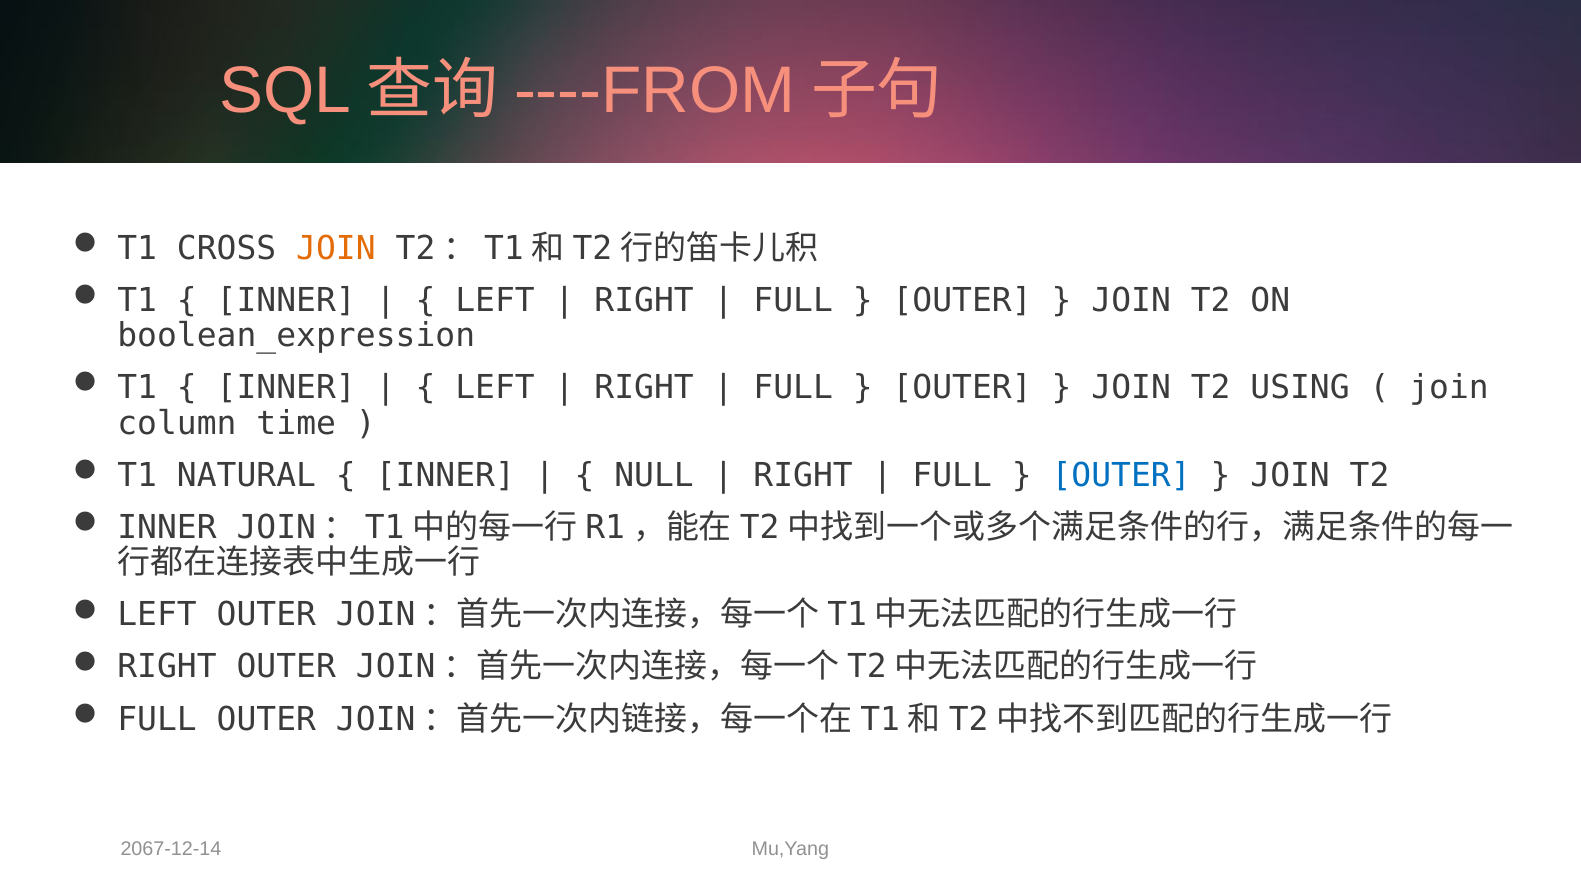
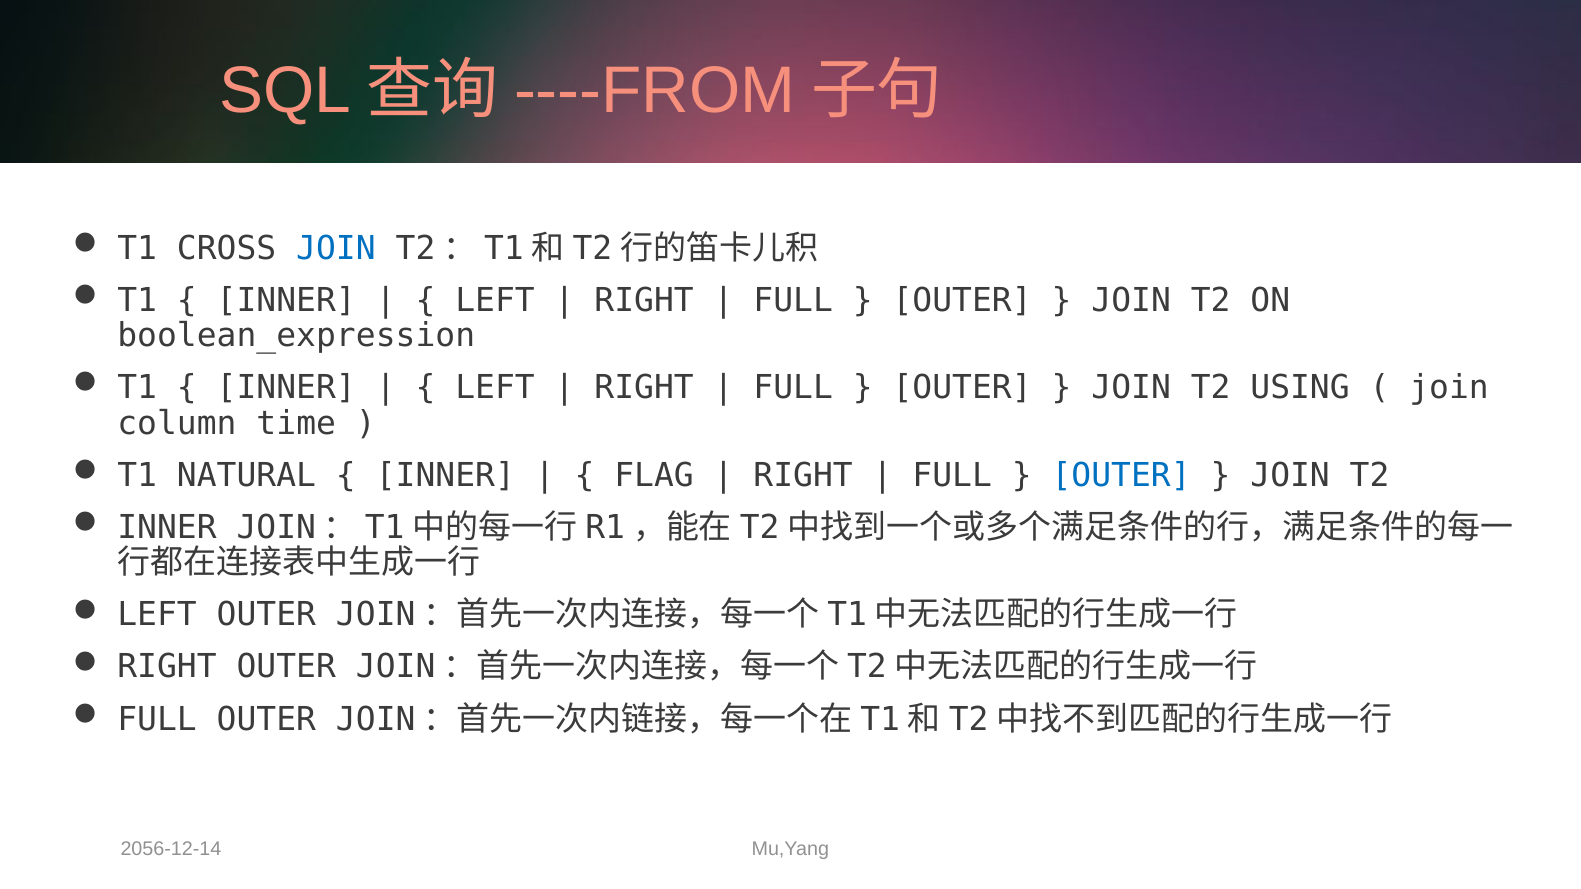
JOIN at (336, 248) colour: orange -> blue
NULL: NULL -> FLAG
2067-12-14: 2067-12-14 -> 2056-12-14
